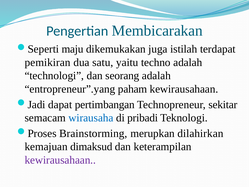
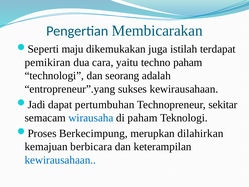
satu: satu -> cara
techno adalah: adalah -> paham
paham: paham -> sukses
pertimbangan: pertimbangan -> pertumbuhan
di pribadi: pribadi -> paham
Brainstorming: Brainstorming -> Berkecimpung
dimaksud: dimaksud -> berbicara
kewirausahaan at (60, 160) colour: purple -> blue
